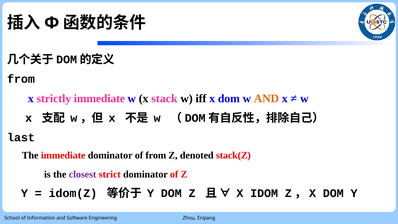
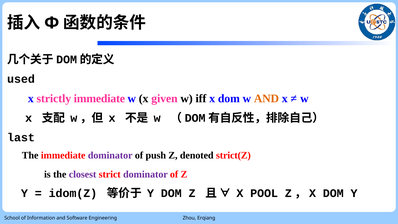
from at (21, 79): from -> used
stack: stack -> given
dominator at (110, 155) colour: black -> purple
of from: from -> push
stack(Z: stack(Z -> strict(Z
dominator at (145, 174) colour: black -> purple
IDOM: IDOM -> POOL
